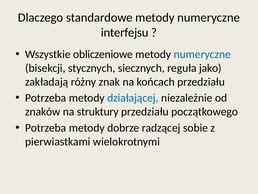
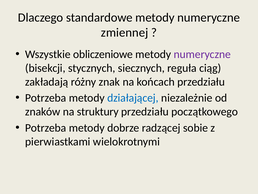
interfejsu: interfejsu -> zmiennej
numeryczne at (202, 54) colour: blue -> purple
jako: jako -> ciąg
